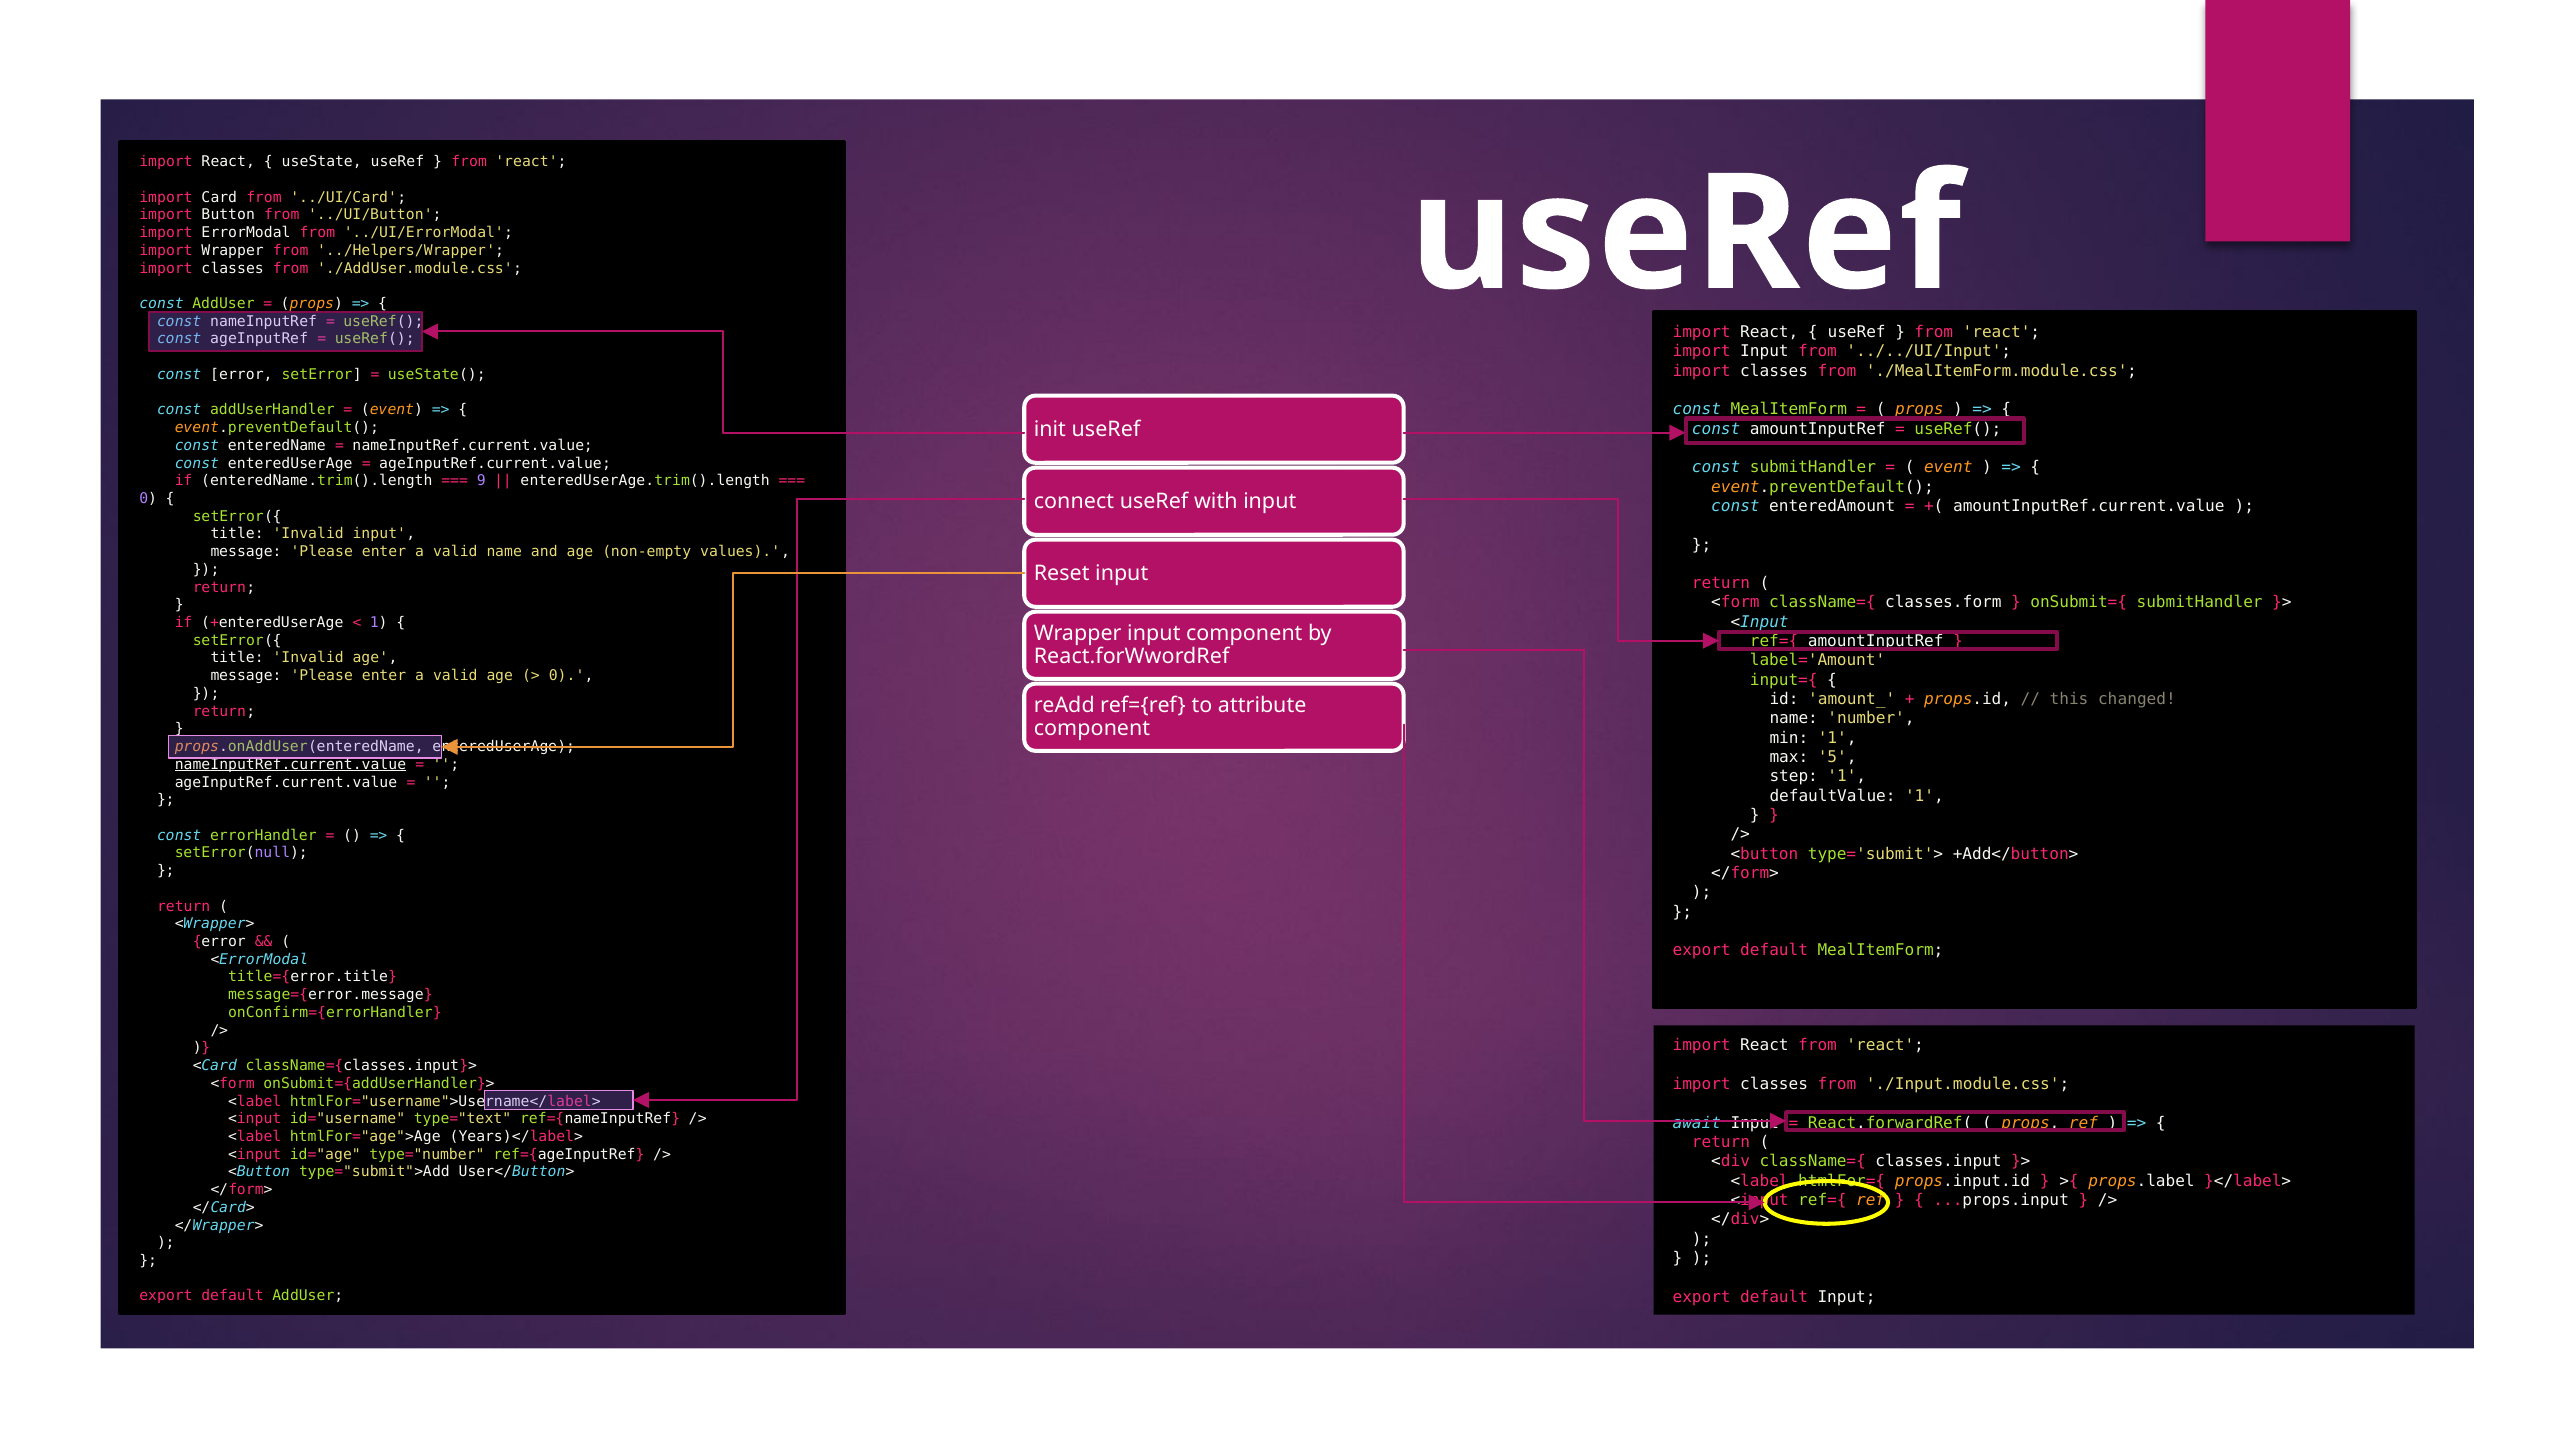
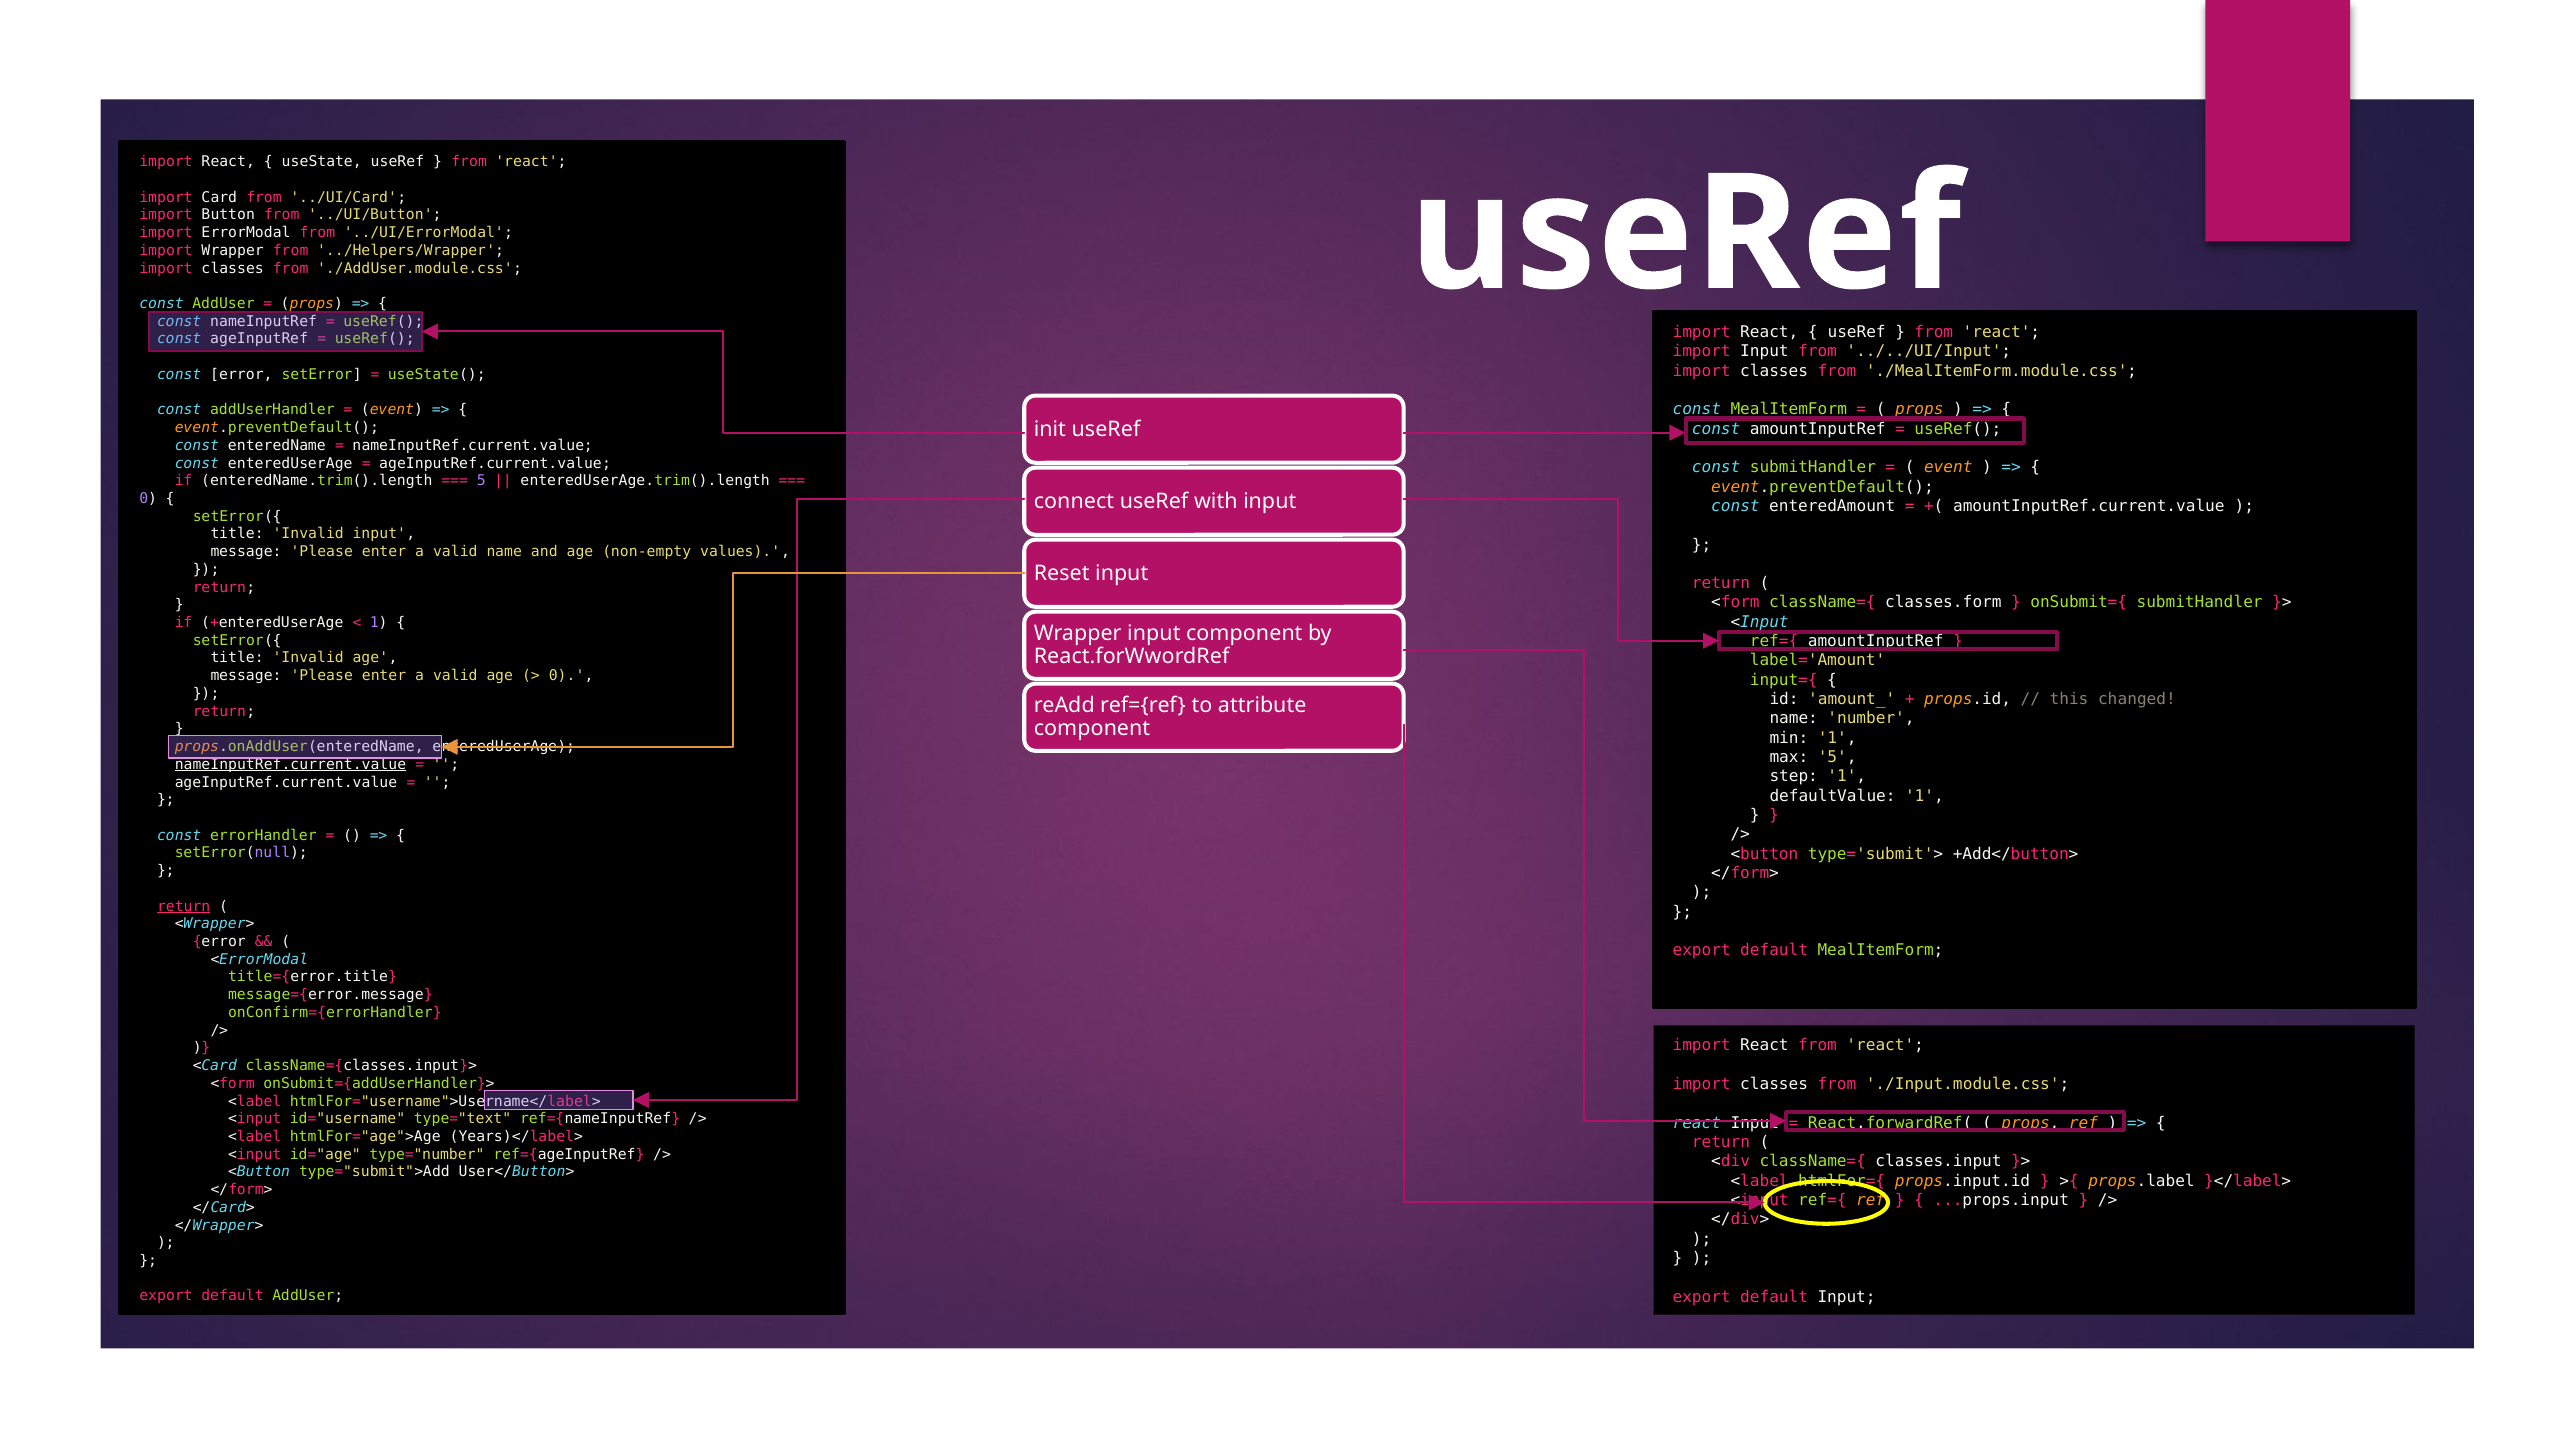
9 at (481, 481): 9 -> 5
return at (184, 906) underline: none -> present
await at (1697, 1123): await -> react
